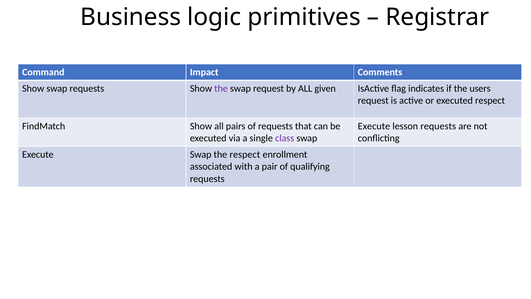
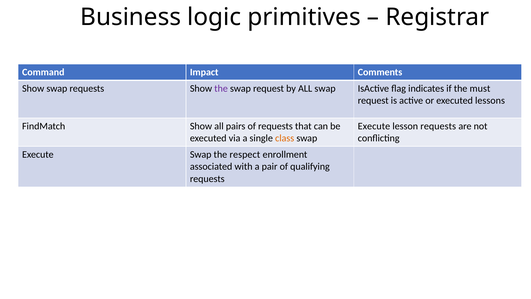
ALL given: given -> swap
users: users -> must
executed respect: respect -> lessons
class colour: purple -> orange
